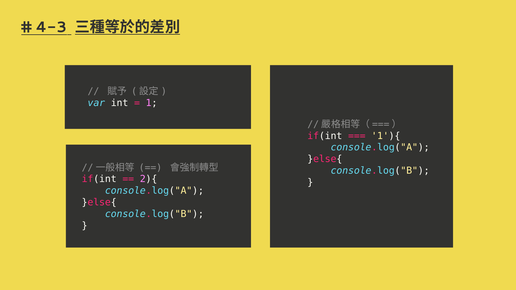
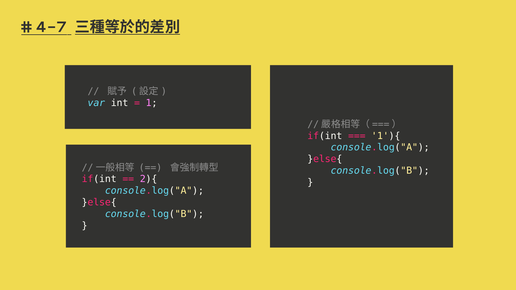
4-3: 4-3 -> 4-7
